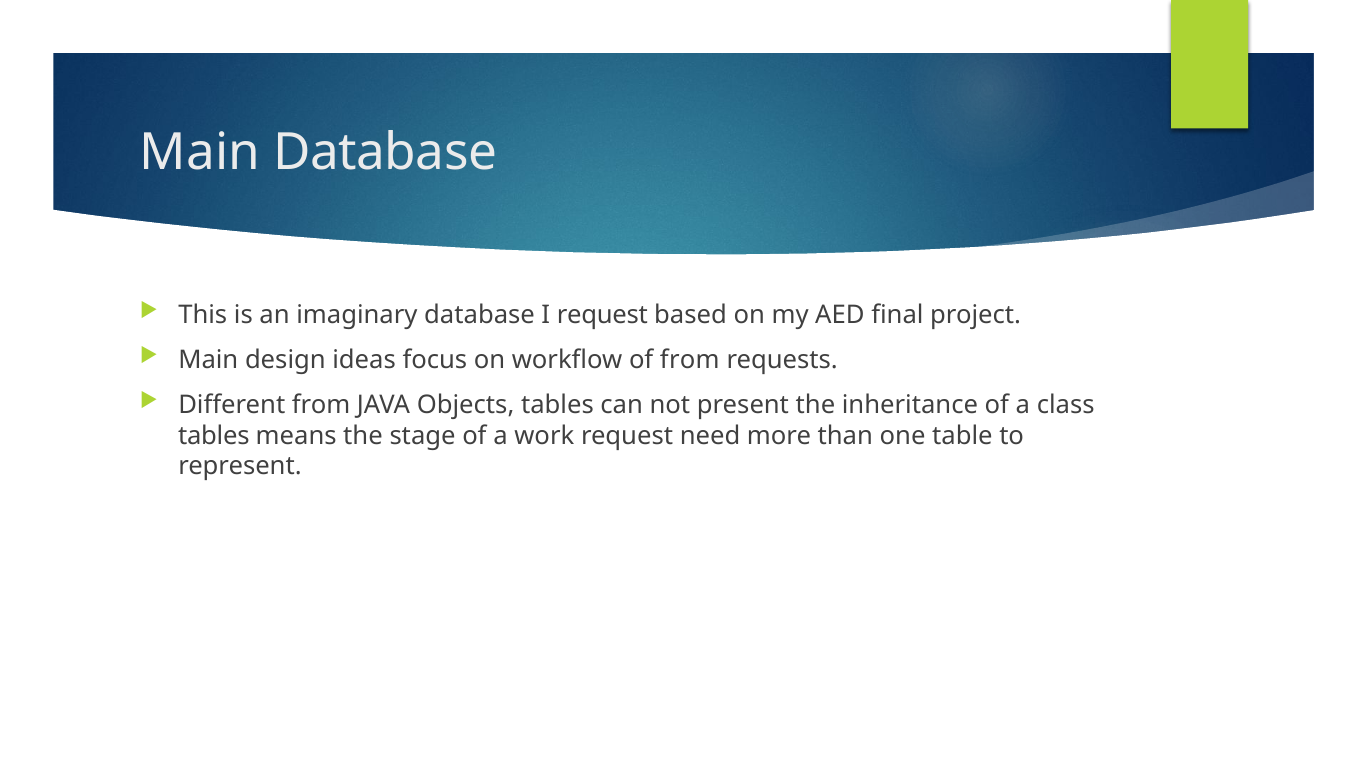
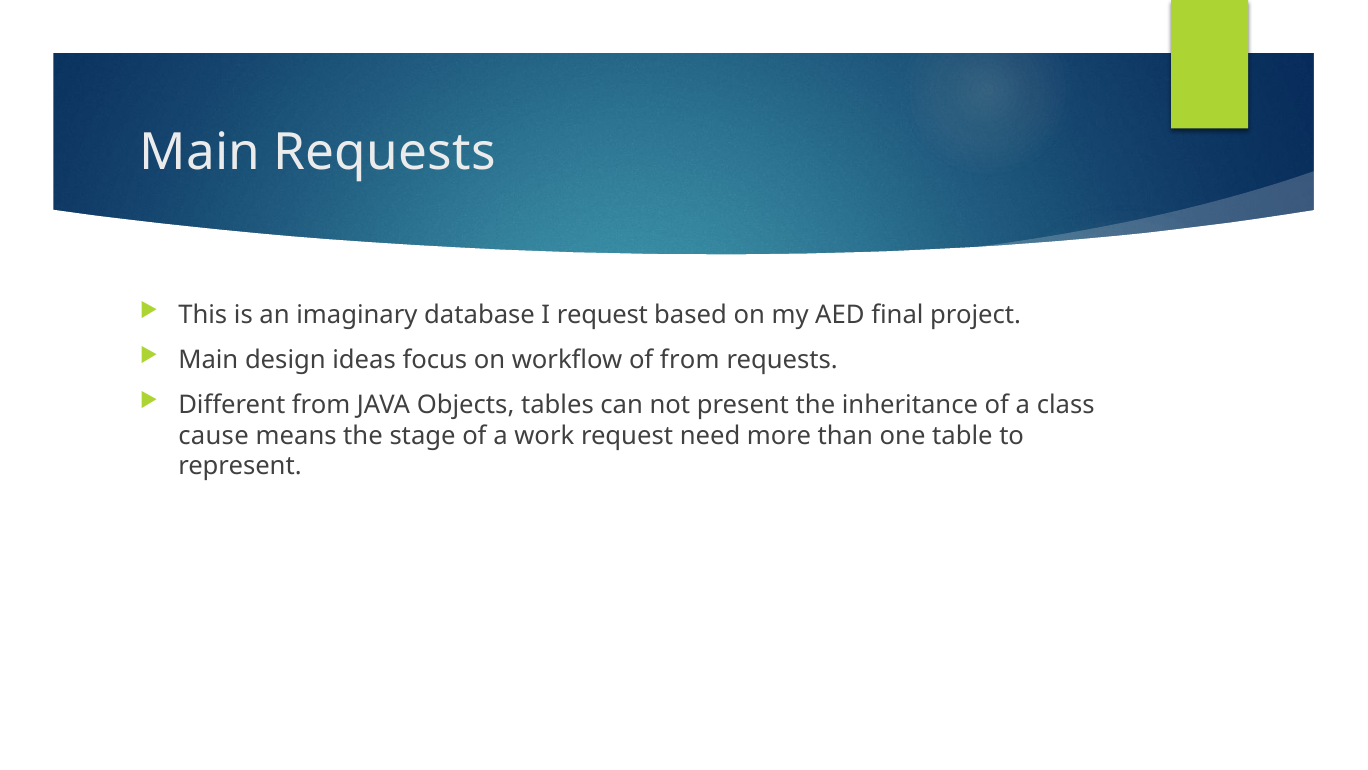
Main Database: Database -> Requests
tables at (214, 435): tables -> cause
